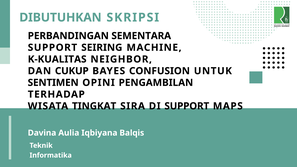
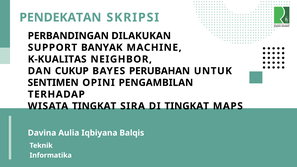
DIBUTUHKAN: DIBUTUHKAN -> PENDEKATAN
SEMENTARA: SEMENTARA -> DILAKUKAN
SEIRING: SEIRING -> BANYAK
CONFUSION: CONFUSION -> PERUBAHAN
DI SUPPORT: SUPPORT -> TINGKAT
